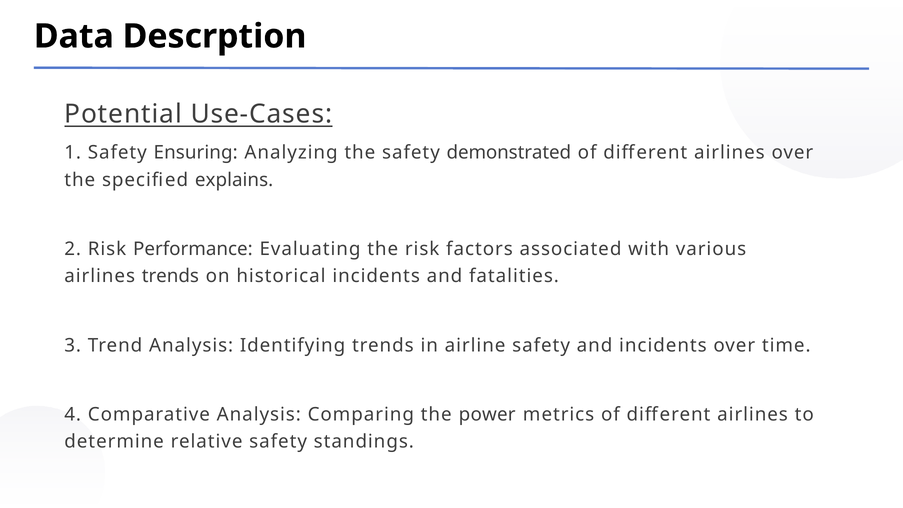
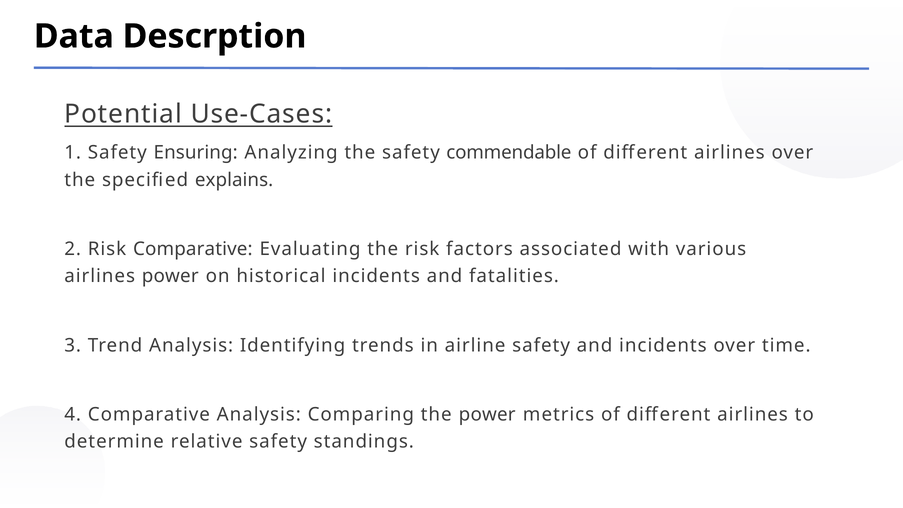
demonstrated: demonstrated -> commendable
Risk Performance: Performance -> Comparative
airlines trends: trends -> power
